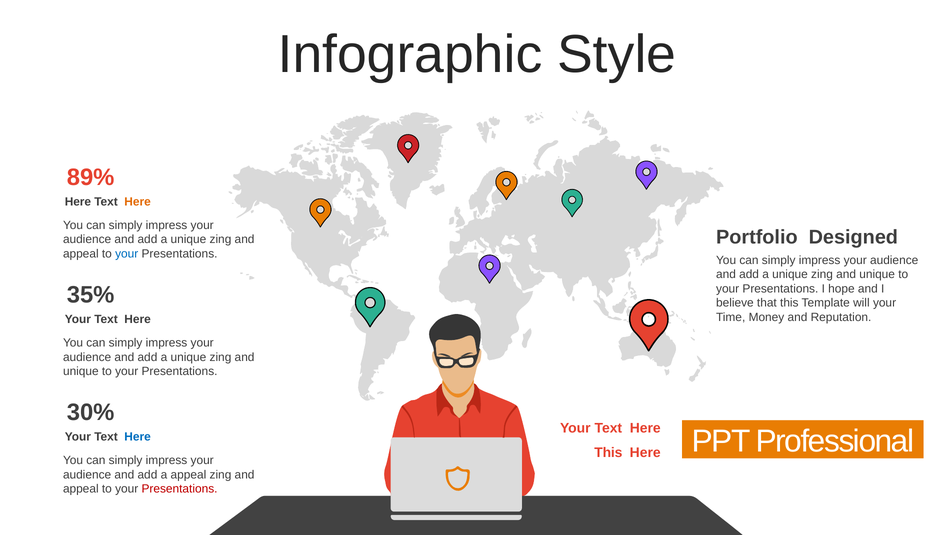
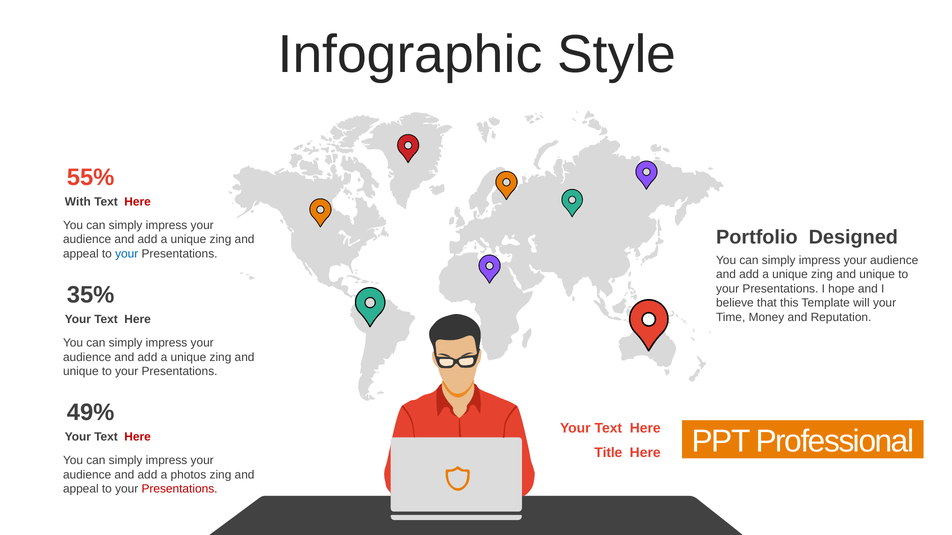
89%: 89% -> 55%
Here at (78, 202): Here -> With
Here at (138, 202) colour: orange -> red
30%: 30% -> 49%
Here at (138, 437) colour: blue -> red
This at (608, 453): This -> Title
a appeal: appeal -> photos
